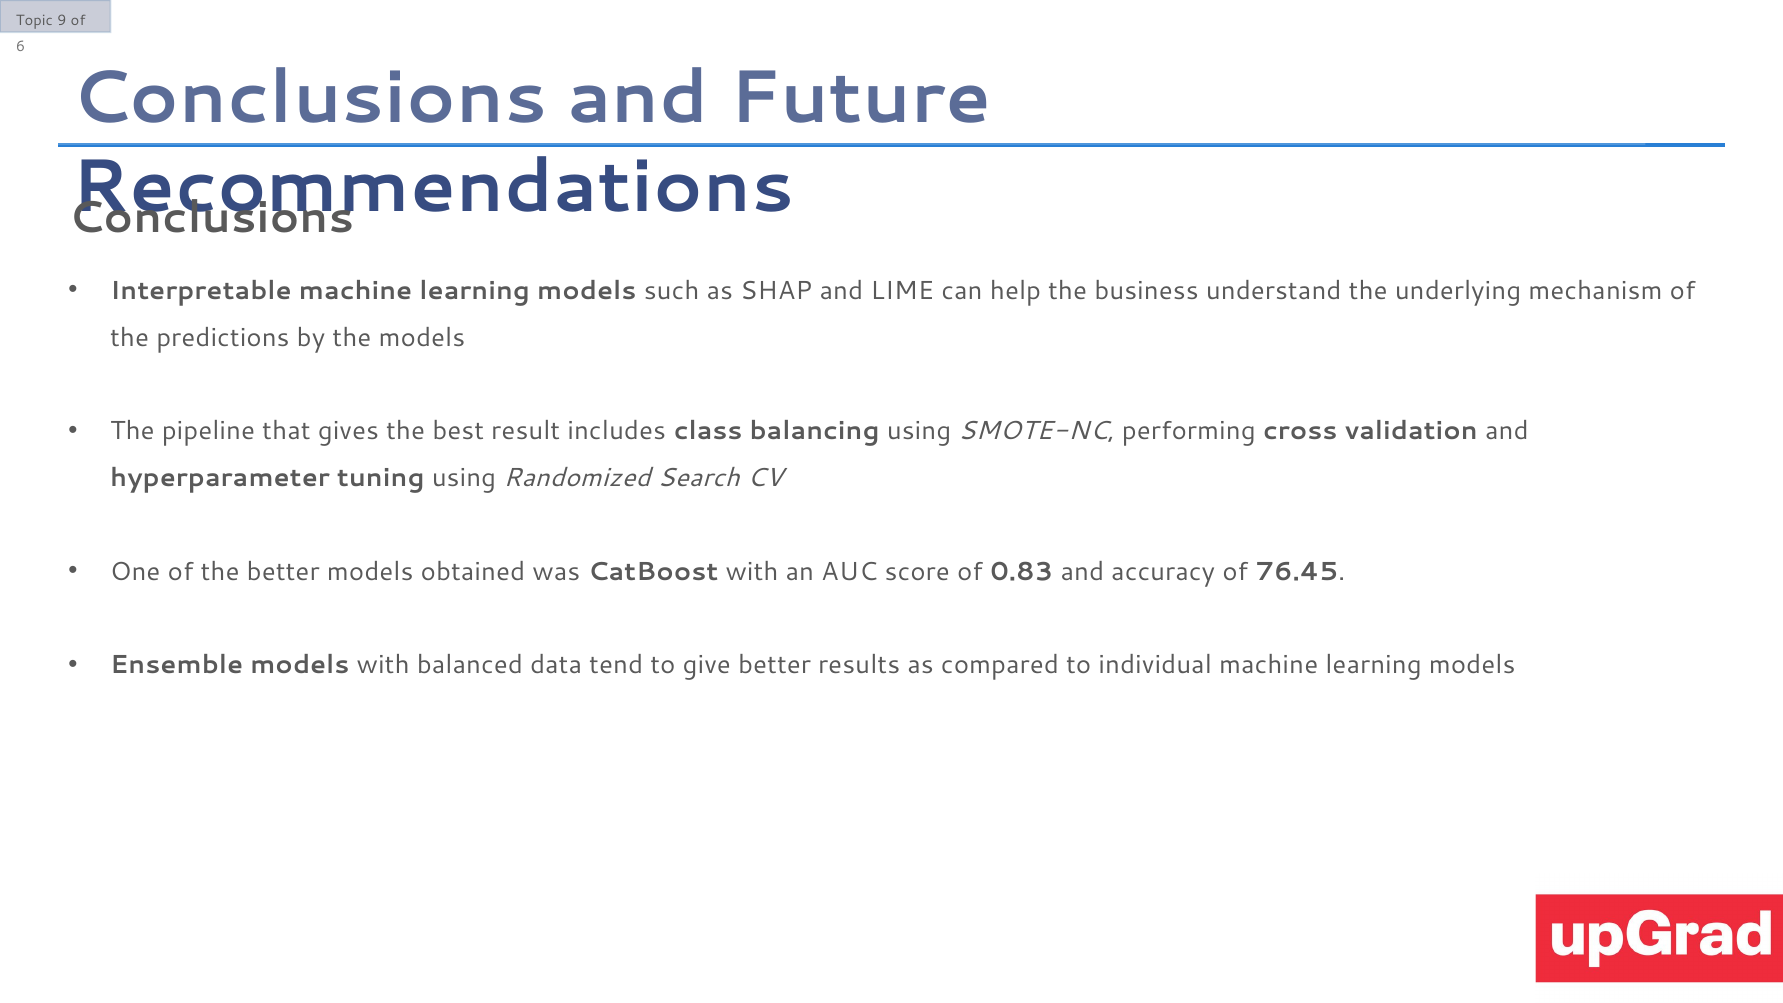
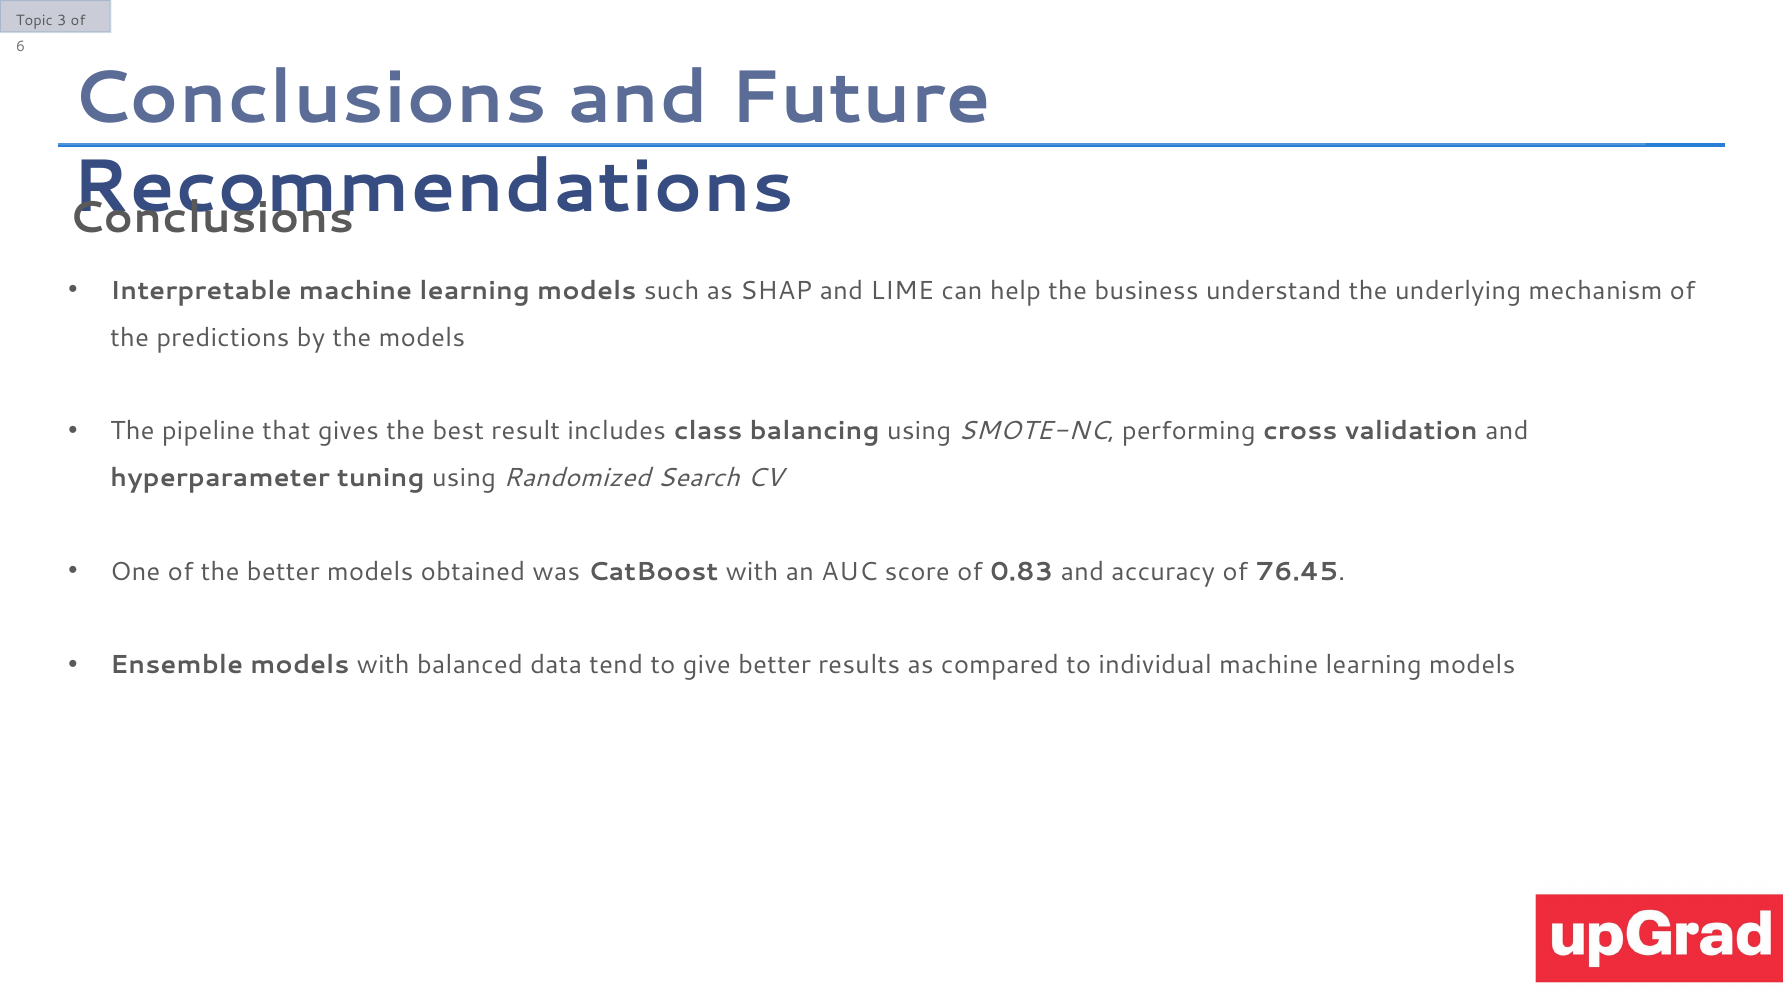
9: 9 -> 3
